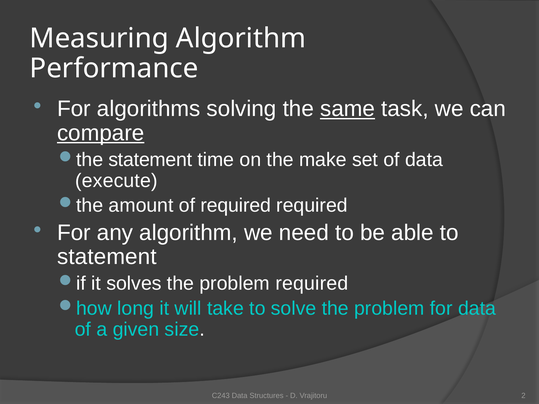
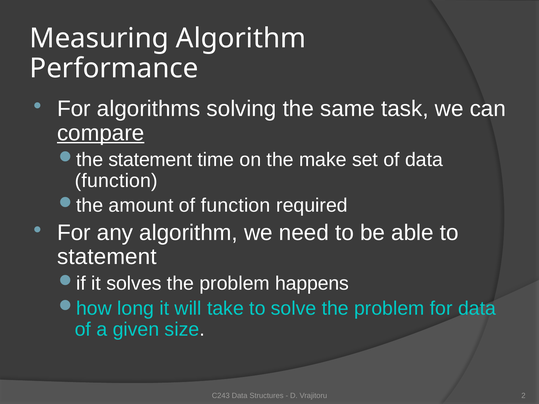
same underline: present -> none
execute at (116, 181): execute -> function
of required: required -> function
problem required: required -> happens
